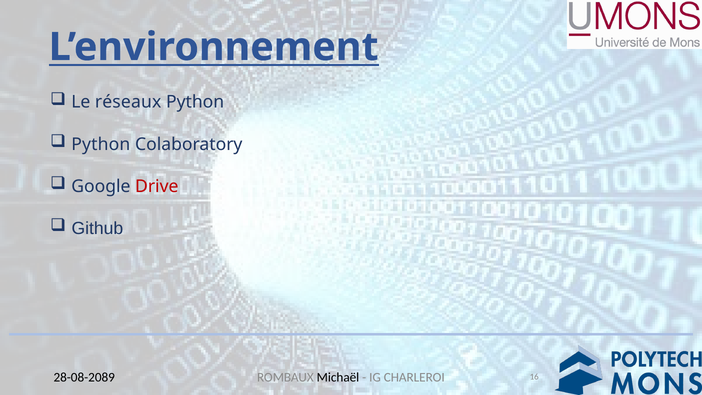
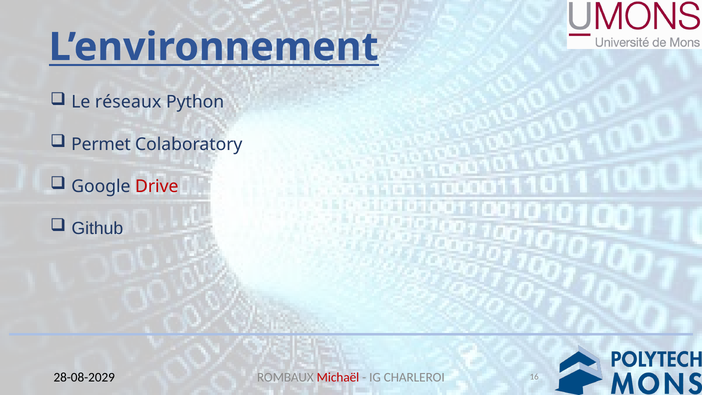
Python at (101, 144): Python -> Permet
28-08-2089: 28-08-2089 -> 28-08-2029
Michaël colour: black -> red
